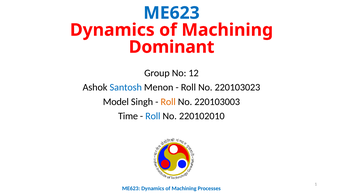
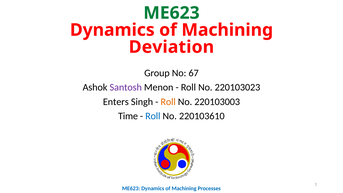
ME623 at (171, 13) colour: blue -> green
Dominant: Dominant -> Deviation
12: 12 -> 67
Santosh colour: blue -> purple
Model: Model -> Enters
220102010: 220102010 -> 220103610
